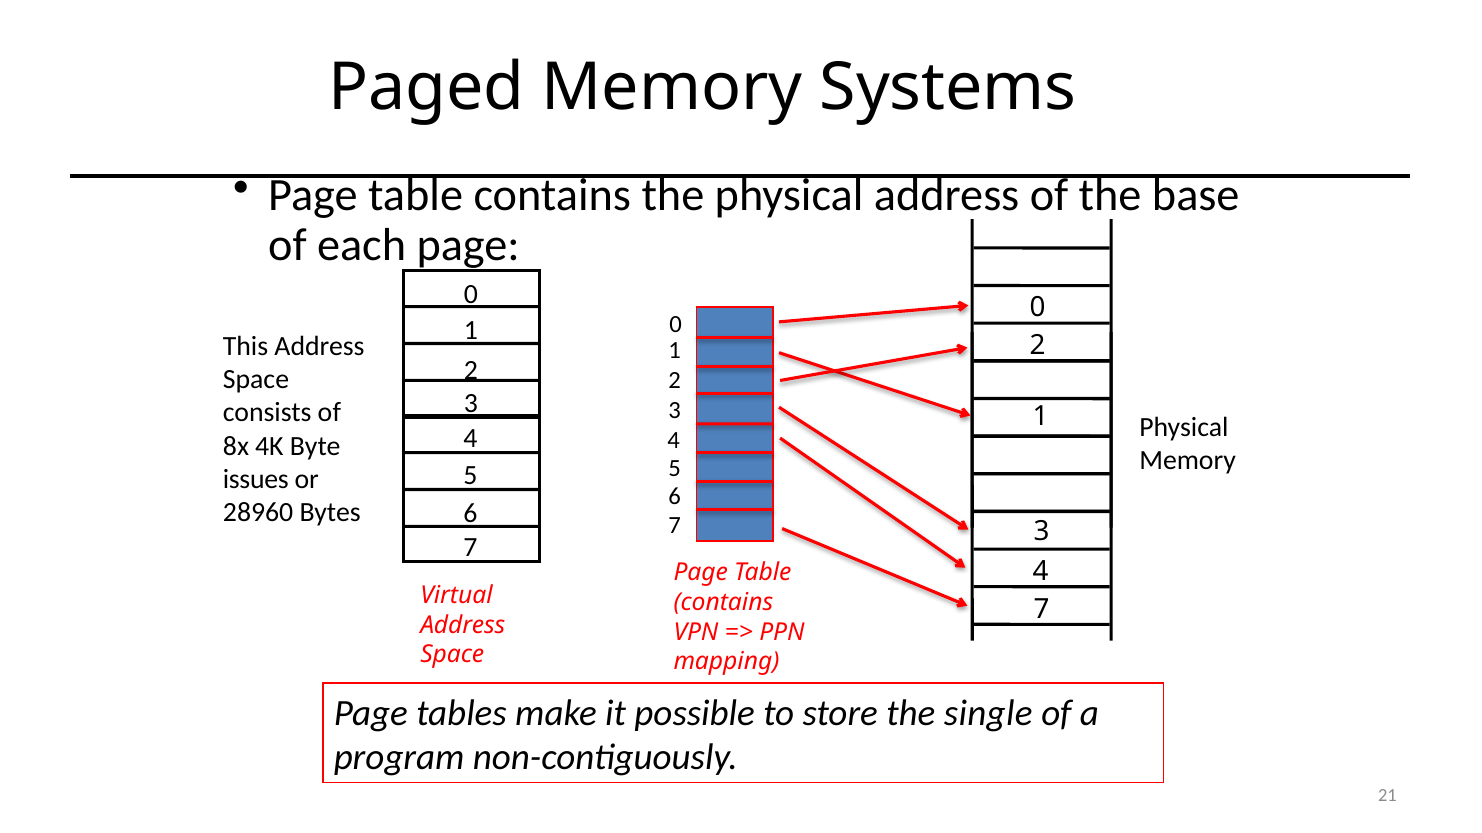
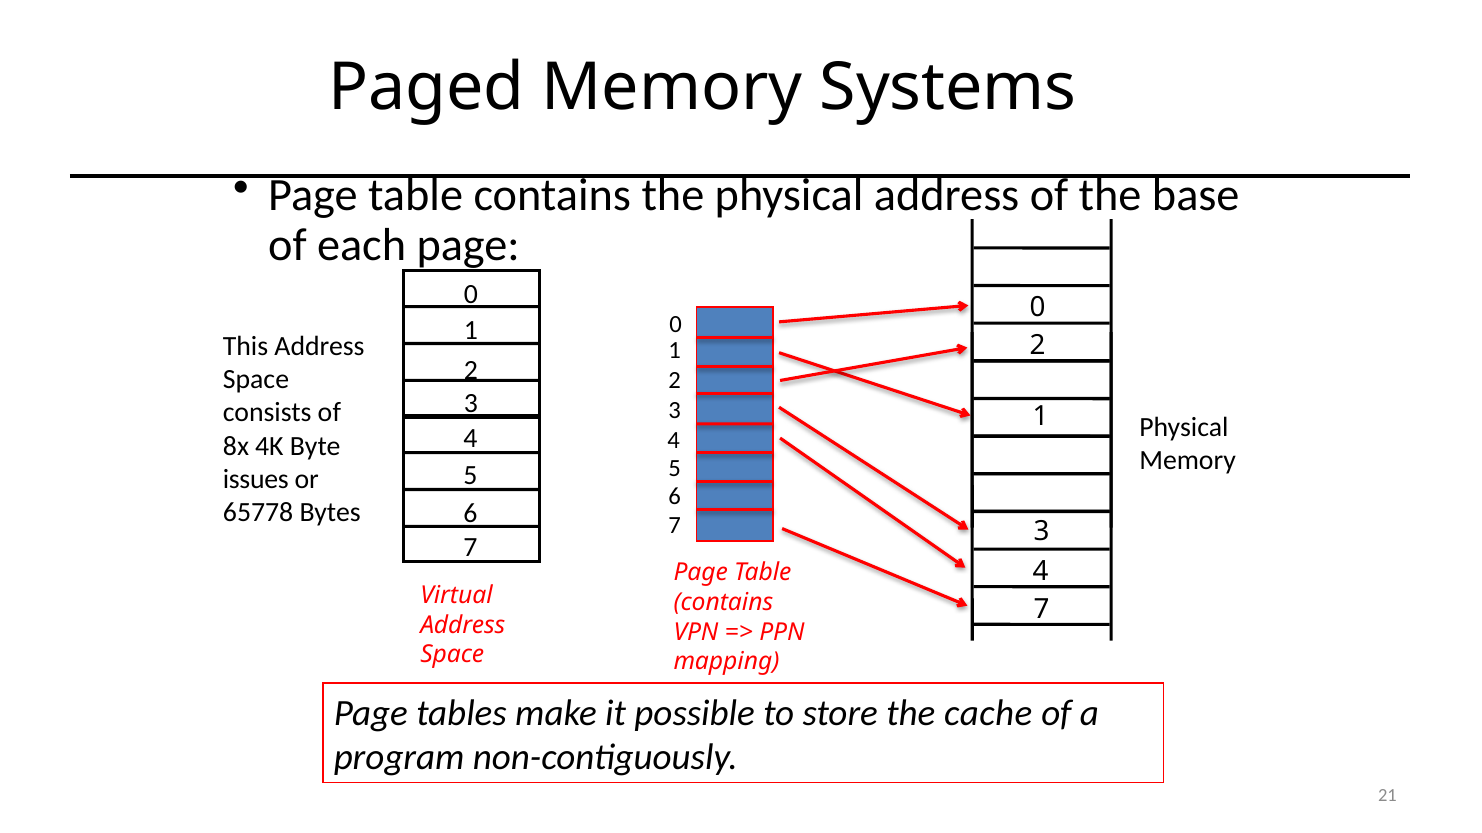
28960: 28960 -> 65778
single: single -> cache
